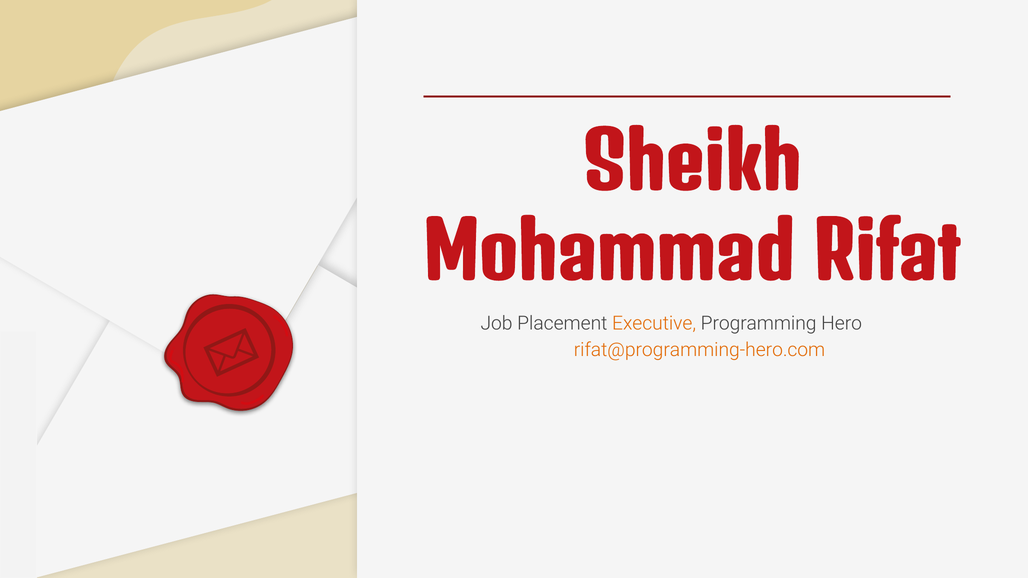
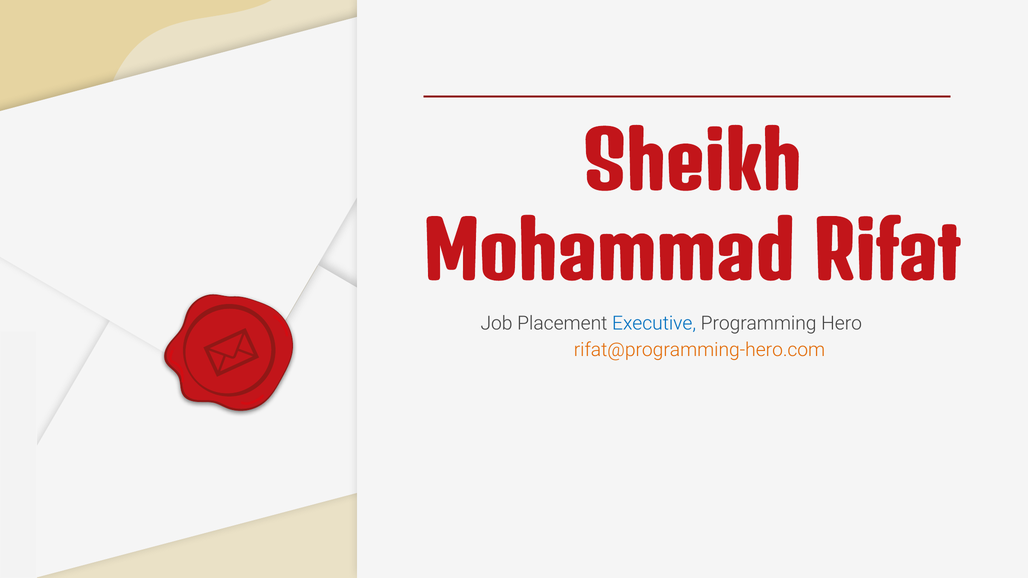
Executive colour: orange -> blue
